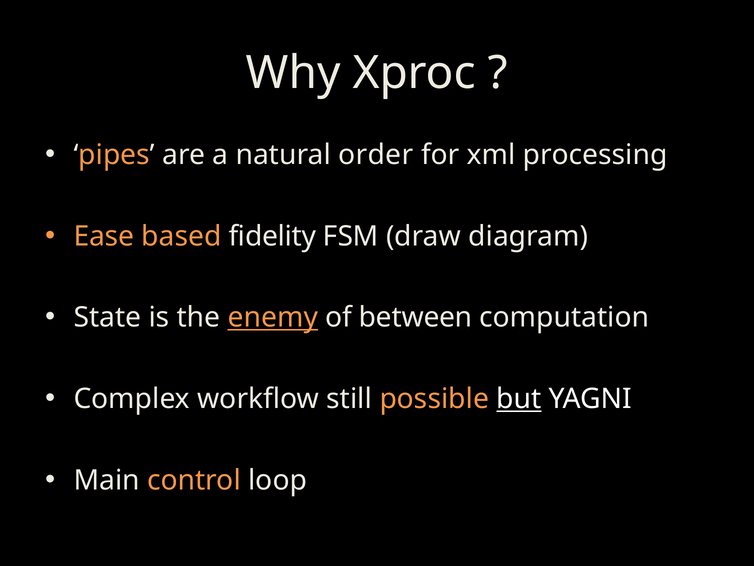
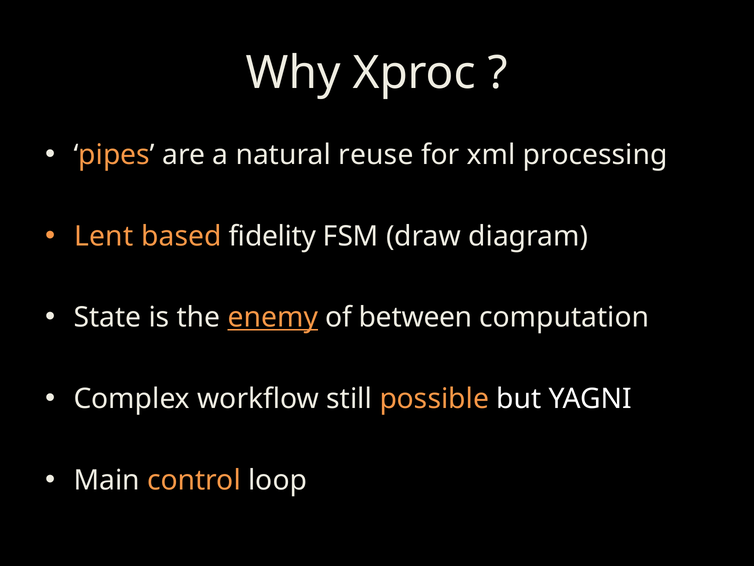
order: order -> reuse
Ease: Ease -> Lent
but underline: present -> none
